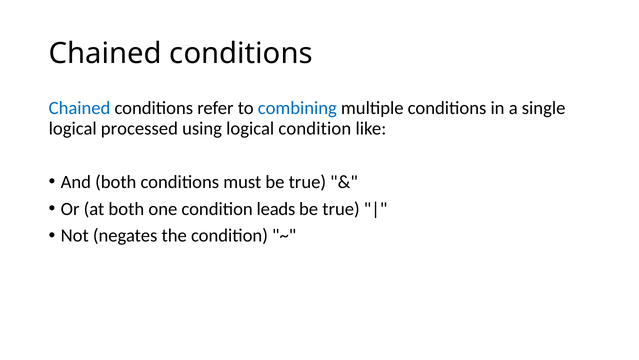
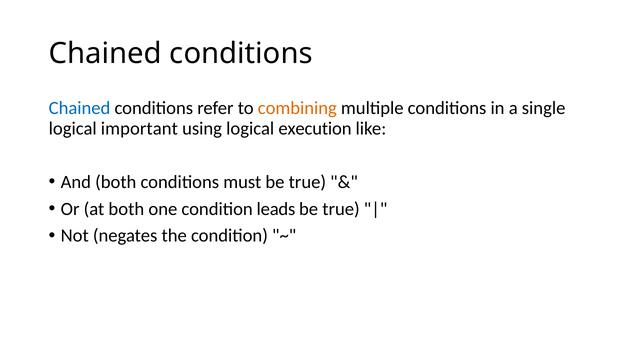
combining colour: blue -> orange
processed: processed -> important
logical condition: condition -> execution
